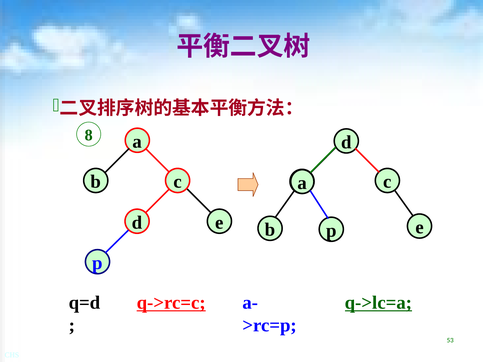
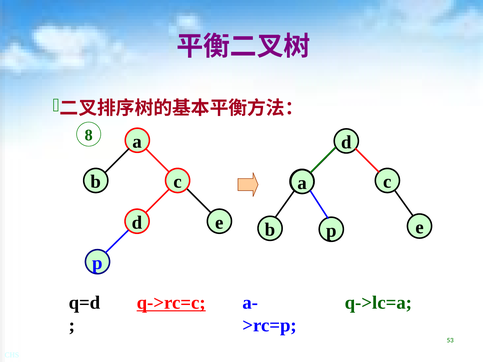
q->lc=a underline: present -> none
